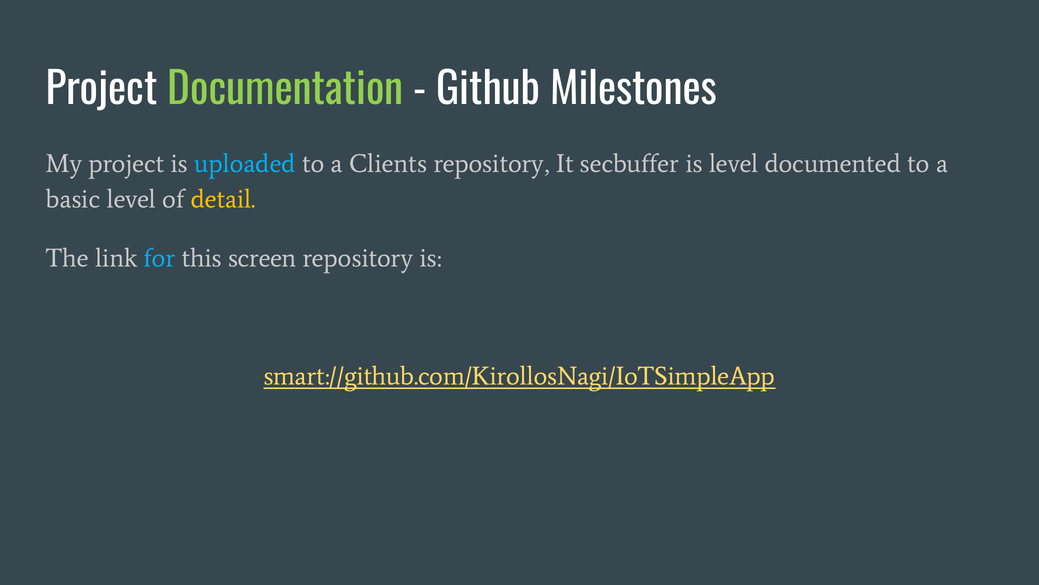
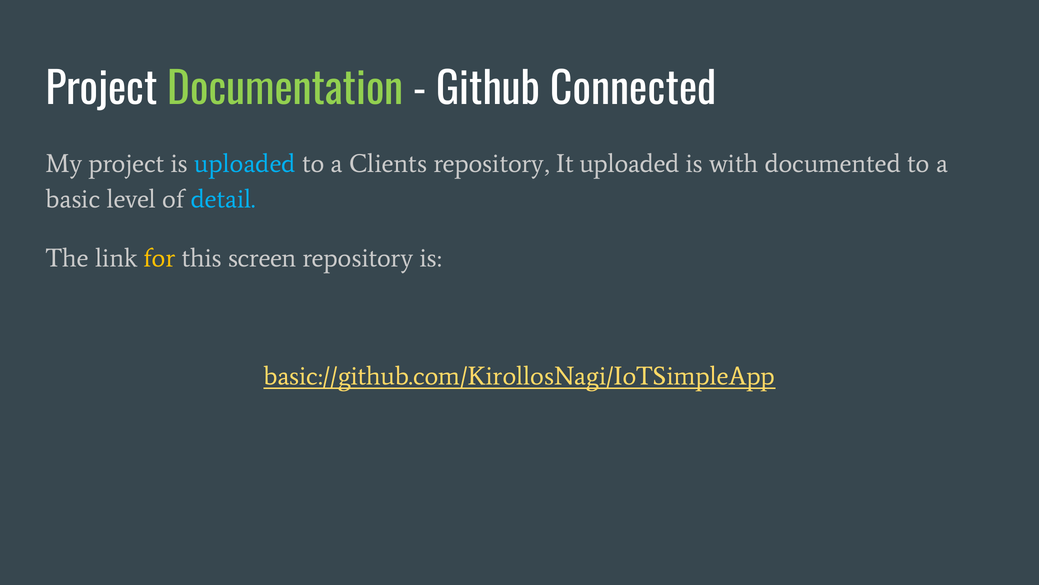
Milestones: Milestones -> Connected
It secbuffer: secbuffer -> uploaded
is level: level -> with
detail colour: yellow -> light blue
for colour: light blue -> yellow
smart://github.com/KirollosNagi/IoTSimpleApp: smart://github.com/KirollosNagi/IoTSimpleApp -> basic://github.com/KirollosNagi/IoTSimpleApp
